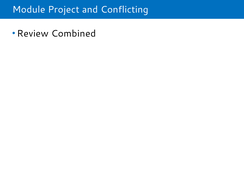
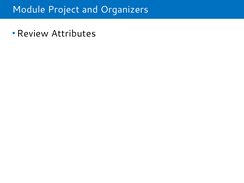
Conflicting: Conflicting -> Organizers
Combined: Combined -> Attributes
